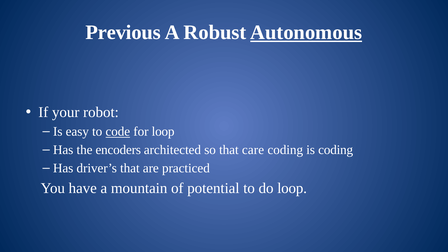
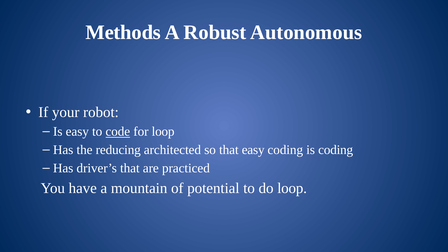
Previous: Previous -> Methods
Autonomous underline: present -> none
encoders: encoders -> reducing
that care: care -> easy
